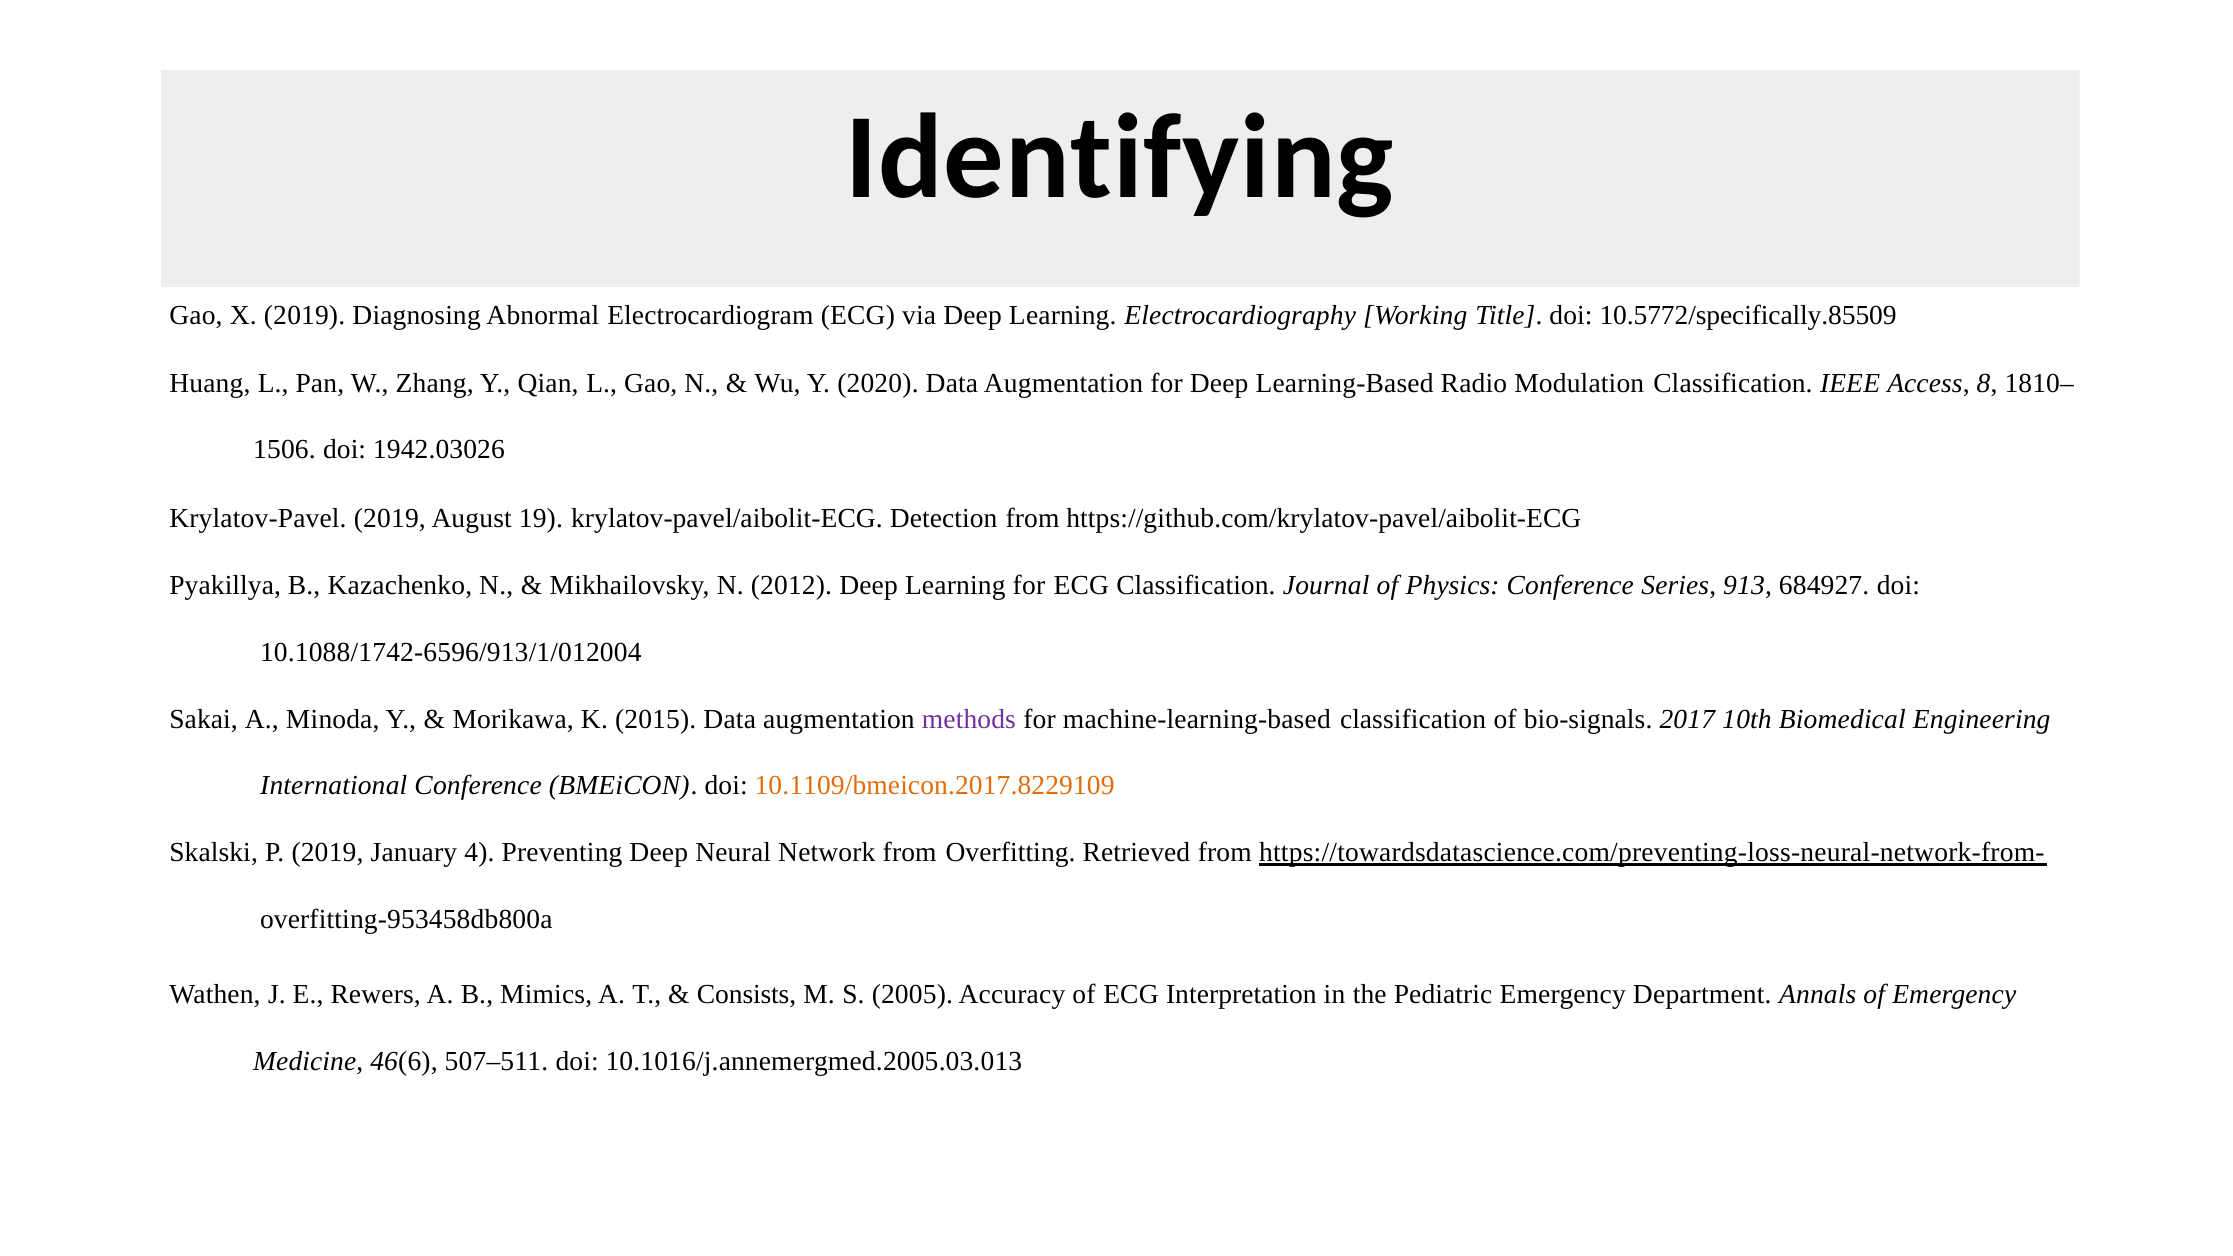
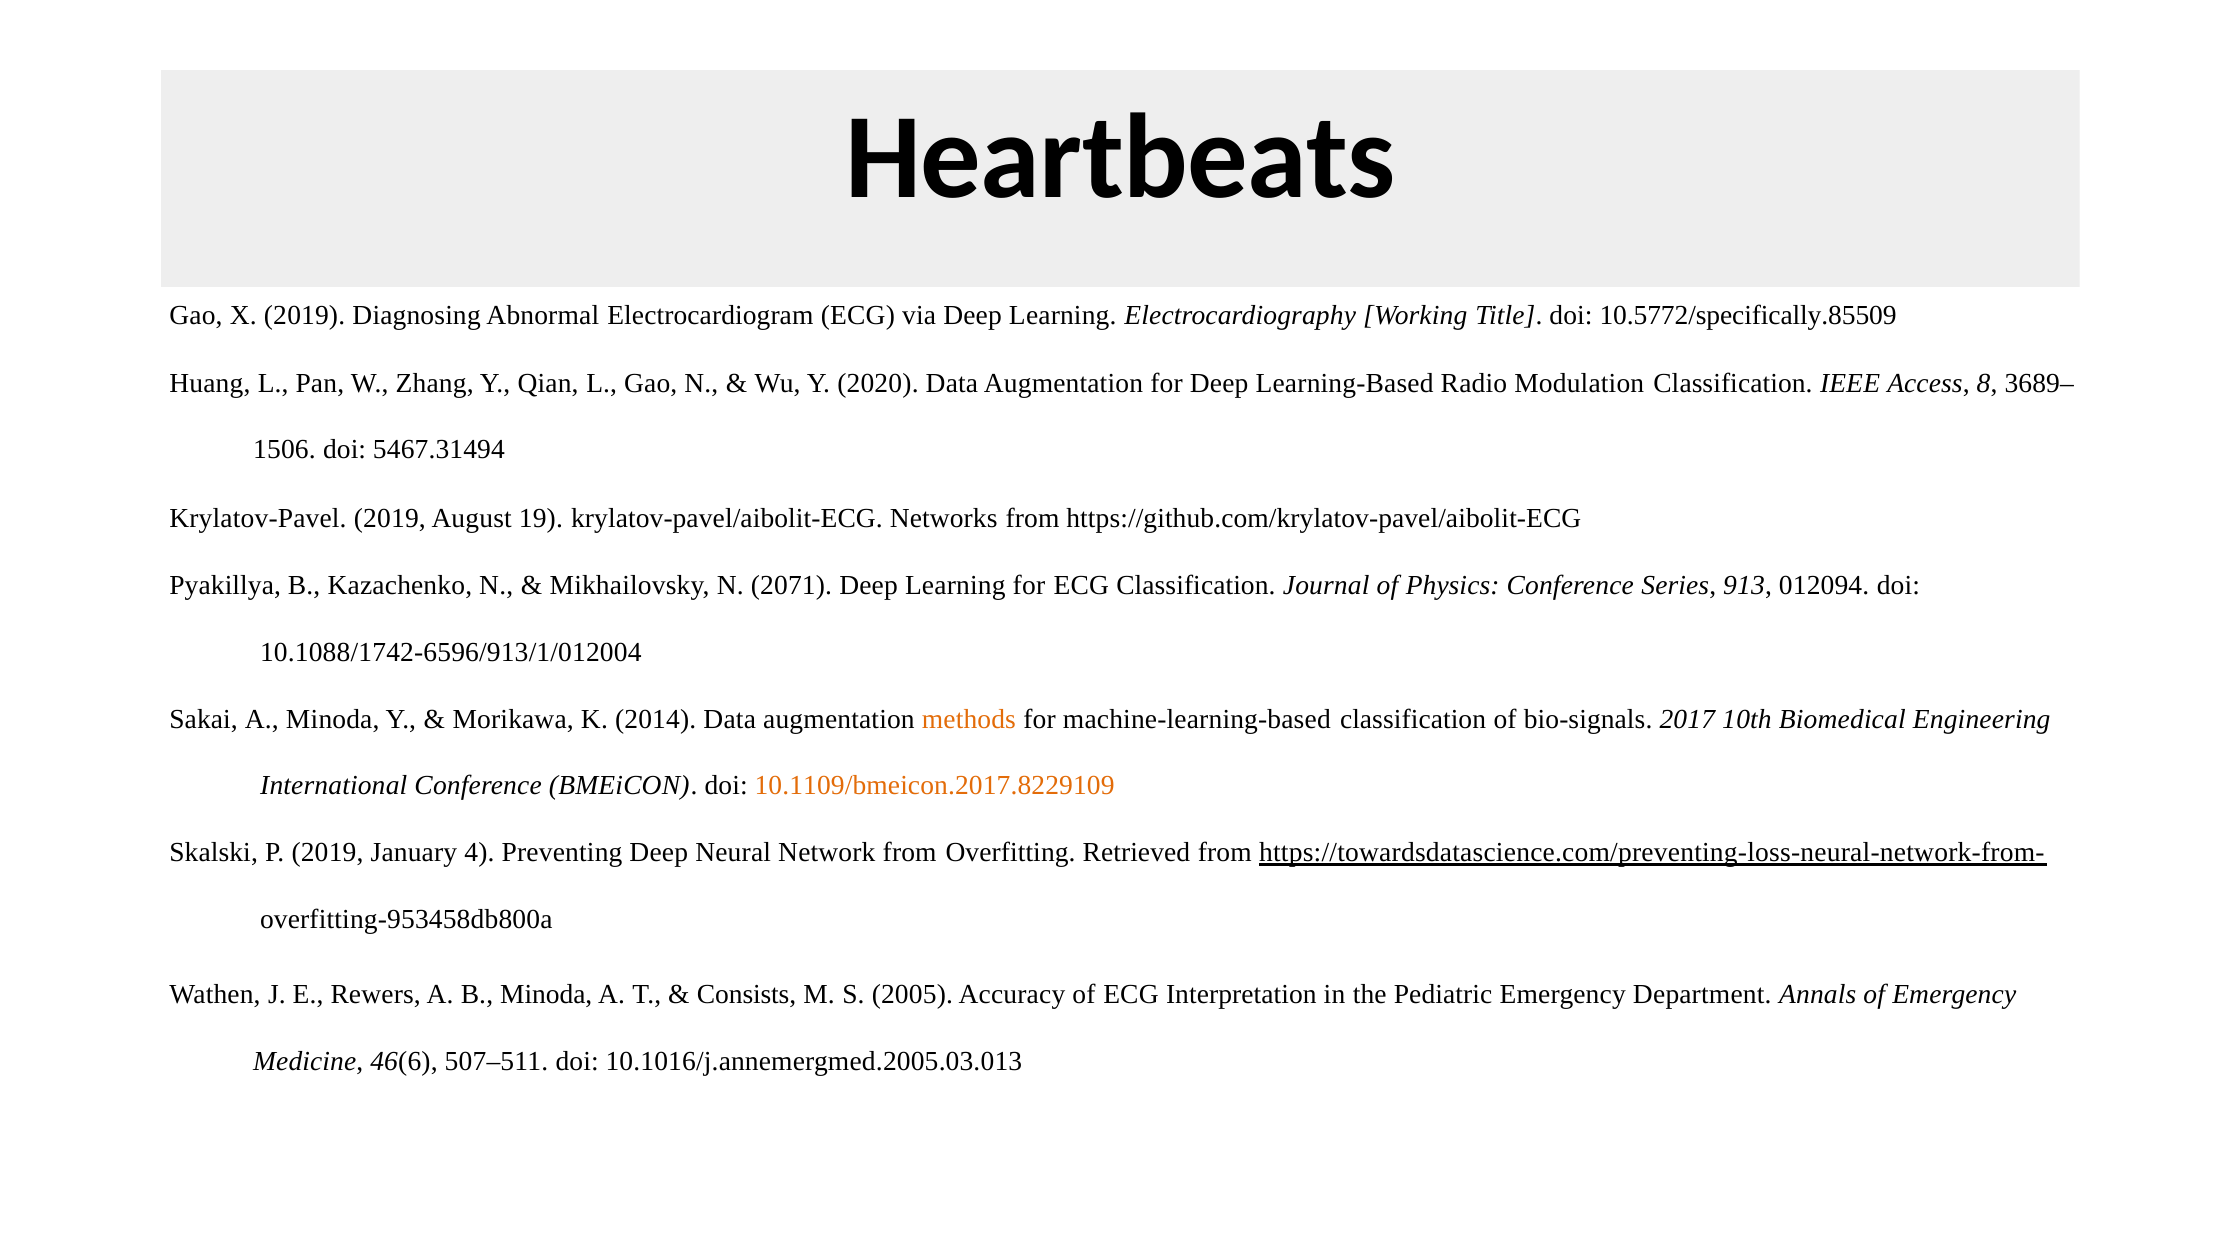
Identifying: Identifying -> Heartbeats
1810–: 1810– -> 3689–
1942.03026: 1942.03026 -> 5467.31494
Detection: Detection -> Networks
2012: 2012 -> 2071
684927: 684927 -> 012094
2015: 2015 -> 2014
methods colour: purple -> orange
B Mimics: Mimics -> Minoda
